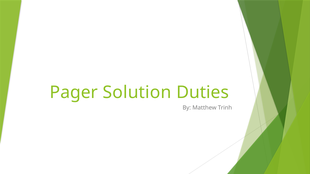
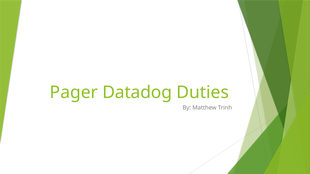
Solution: Solution -> Datadog
